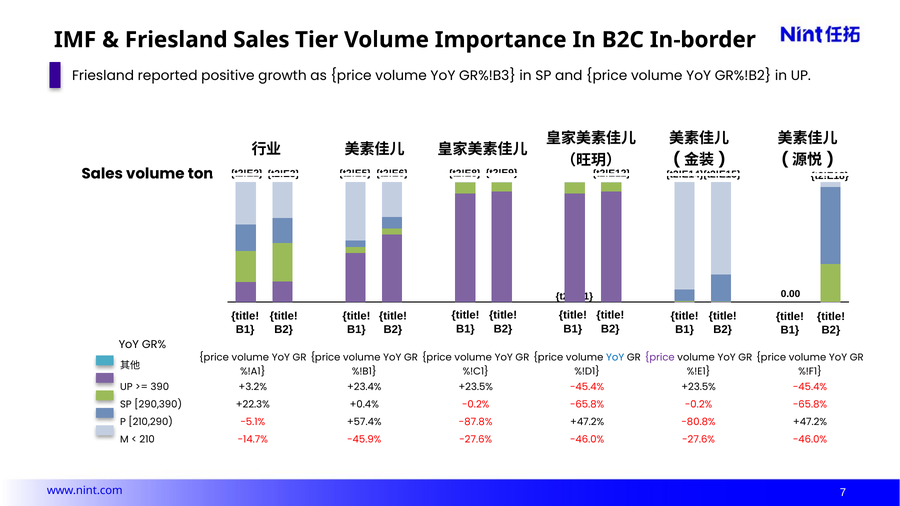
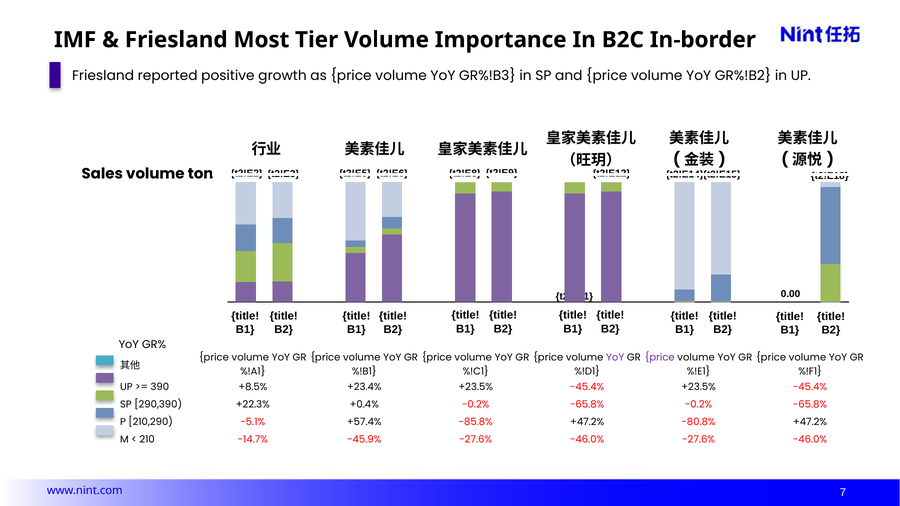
Friesland Sales: Sales -> Most
YoY at (615, 358) colour: blue -> purple
+3.2%: +3.2% -> +8.5%
-87.8%: -87.8% -> -85.8%
